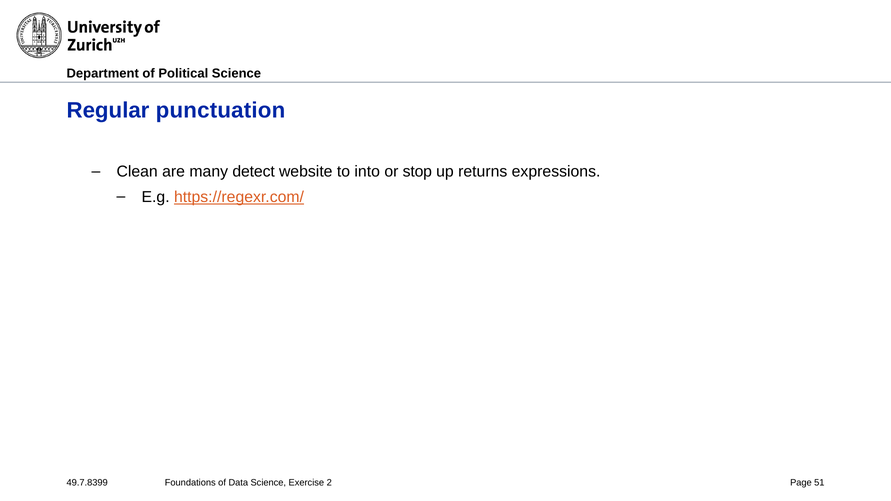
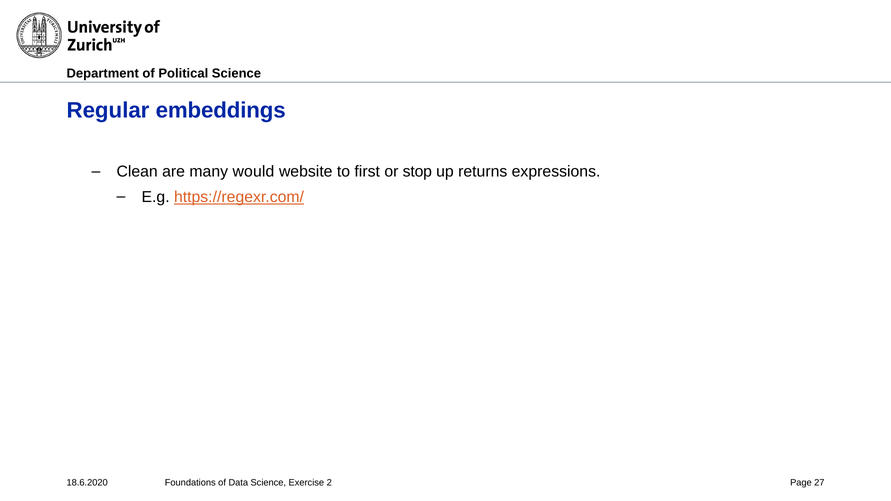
punctuation: punctuation -> embeddings
detect: detect -> would
into: into -> first
49.7.8399: 49.7.8399 -> 18.6.2020
51: 51 -> 27
